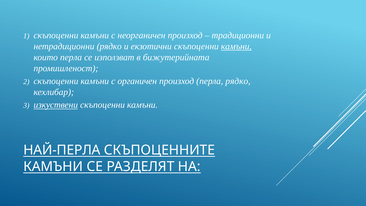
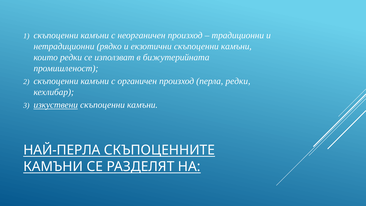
камъни at (236, 46) underline: present -> none
които перла: перла -> редки
перла рядко: рядко -> редки
